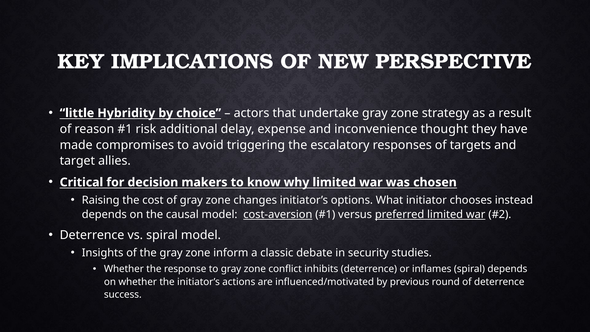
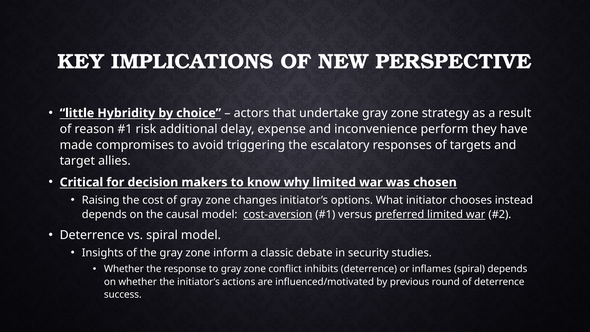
thought: thought -> perform
